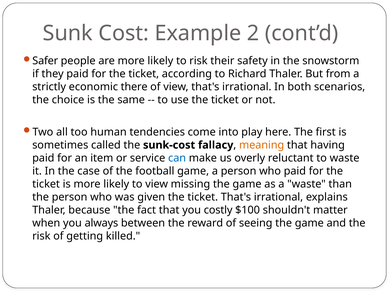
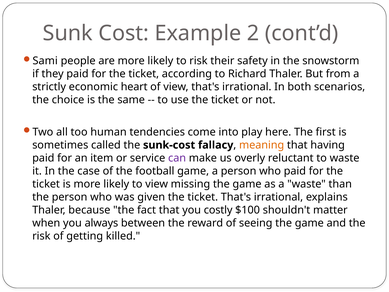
Safer: Safer -> Sami
there: there -> heart
can colour: blue -> purple
